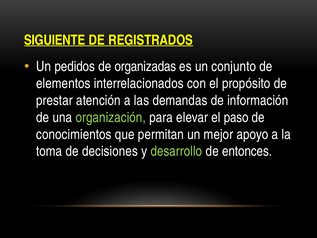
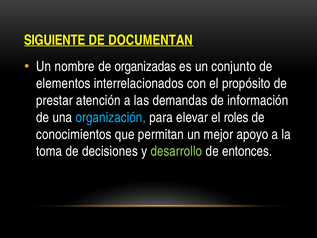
REGISTRADOS: REGISTRADOS -> DOCUMENTAN
pedidos: pedidos -> nombre
organización colour: light green -> light blue
paso: paso -> roles
